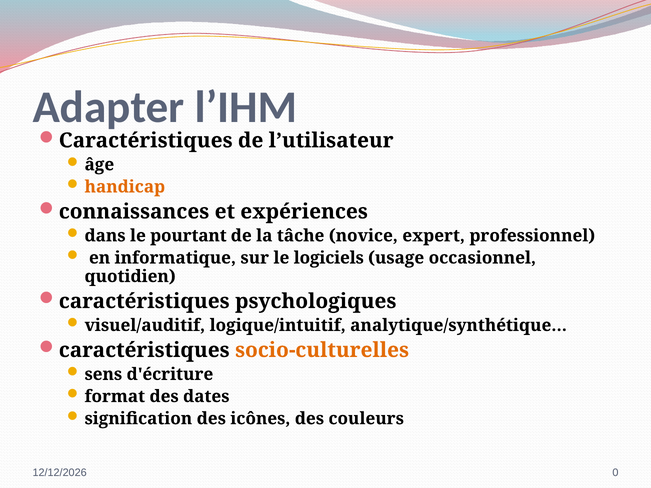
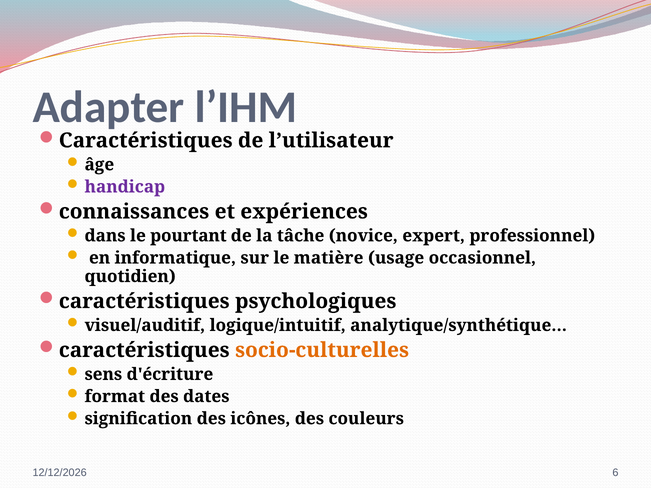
handicap colour: orange -> purple
logiciels: logiciels -> matière
0: 0 -> 6
